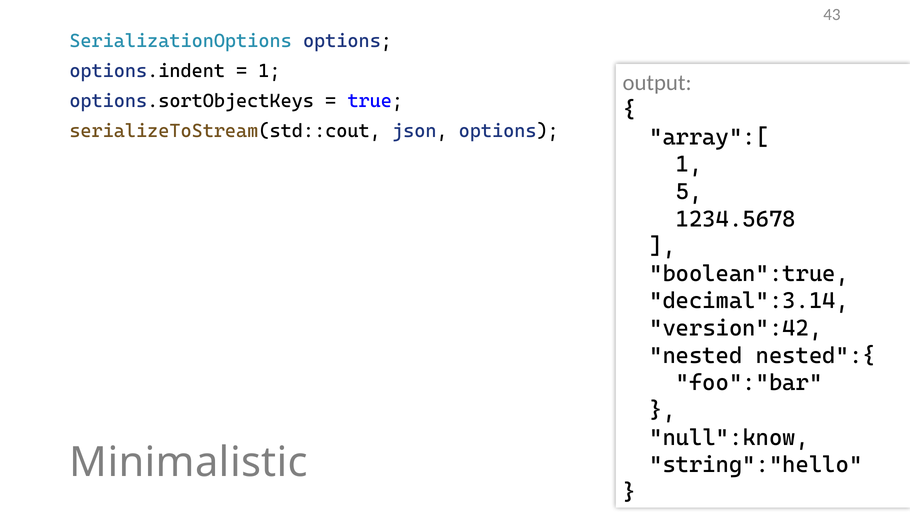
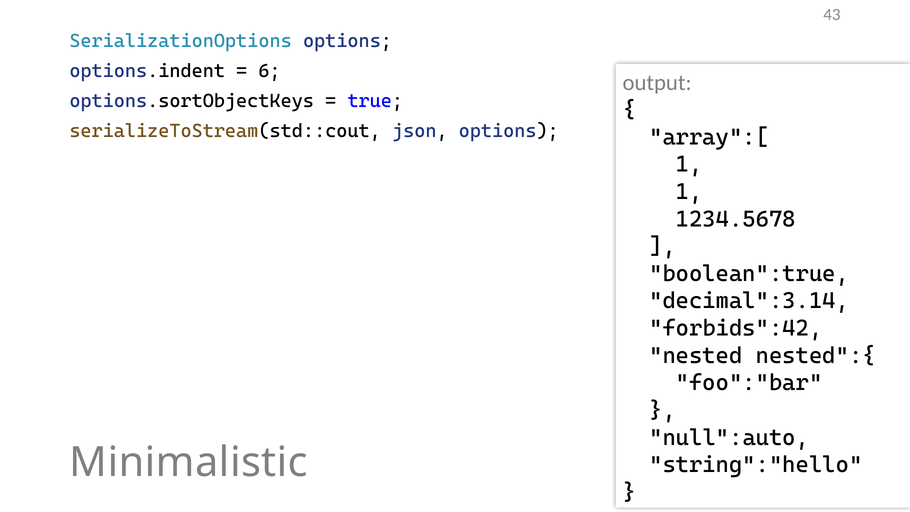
1 at (269, 71): 1 -> 6
5 at (689, 192): 5 -> 1
version":42: version":42 -> forbids":42
null":know: null":know -> null":auto
